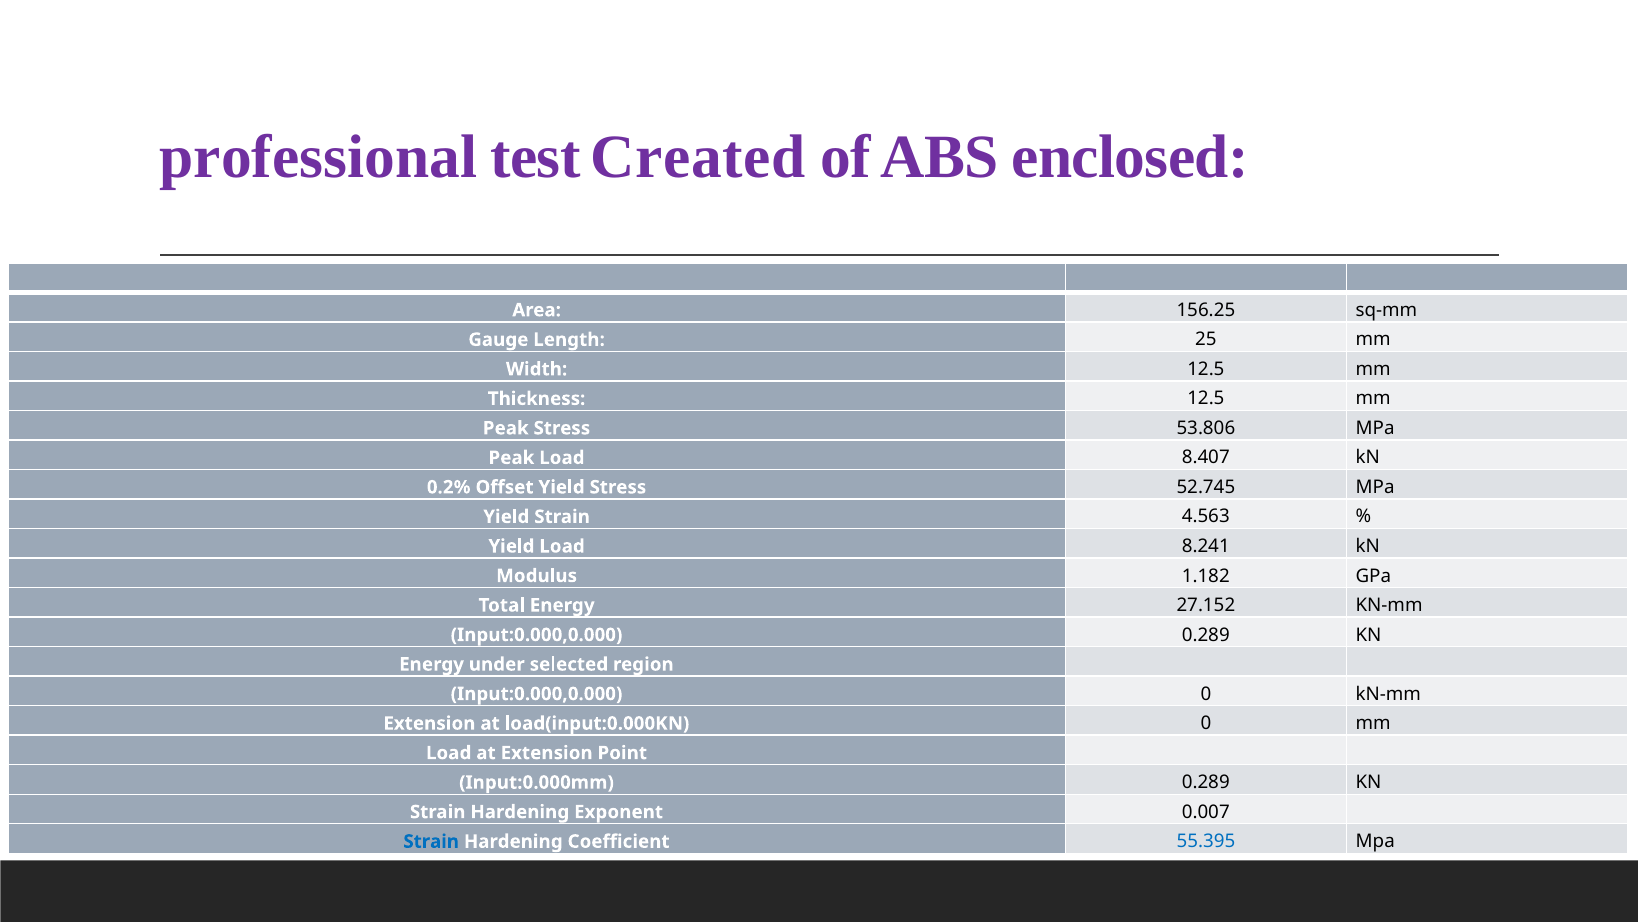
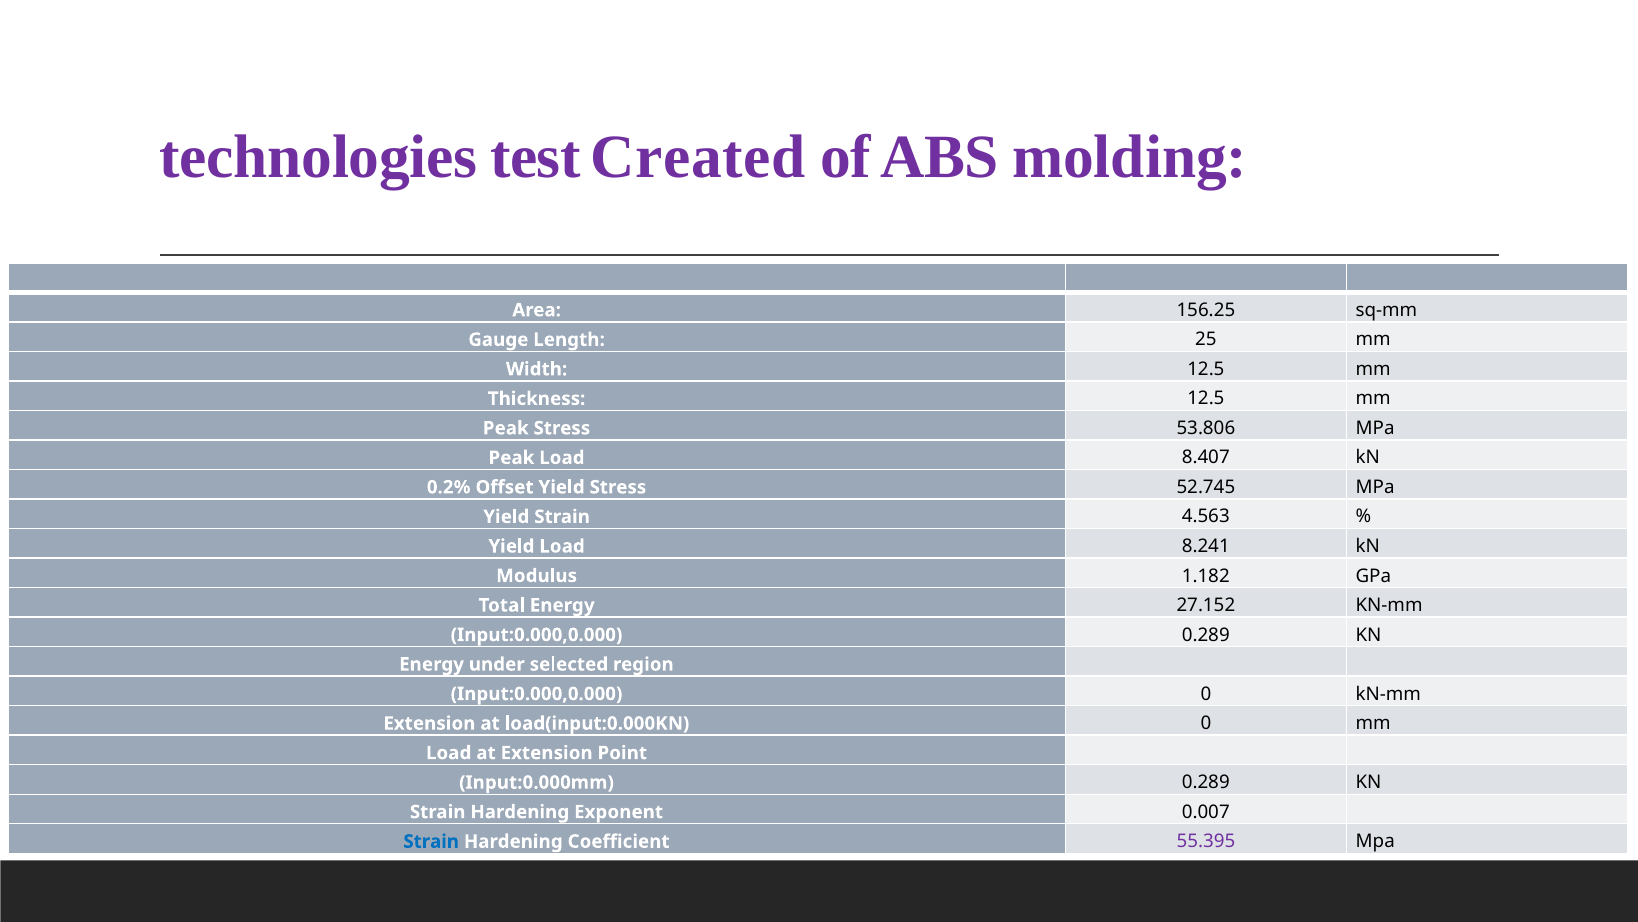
professional: professional -> technologies
enclosed: enclosed -> molding
55.395 colour: blue -> purple
